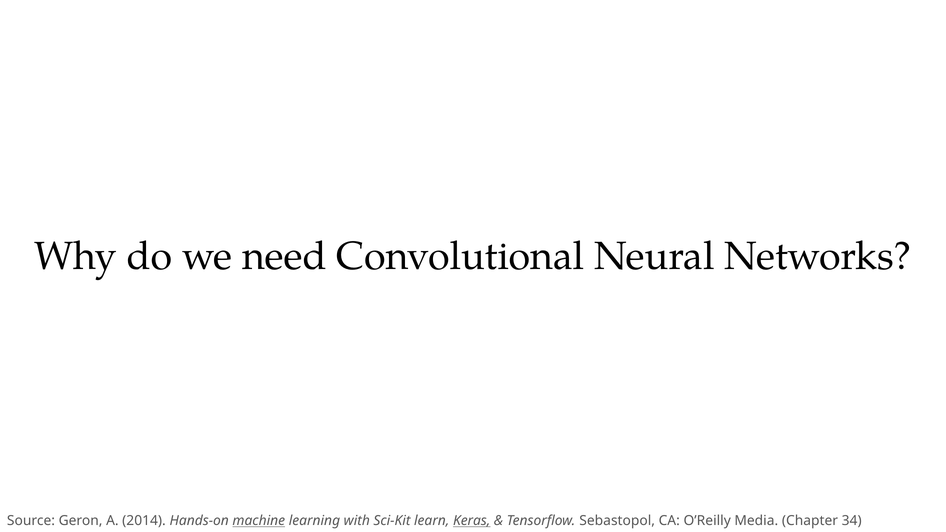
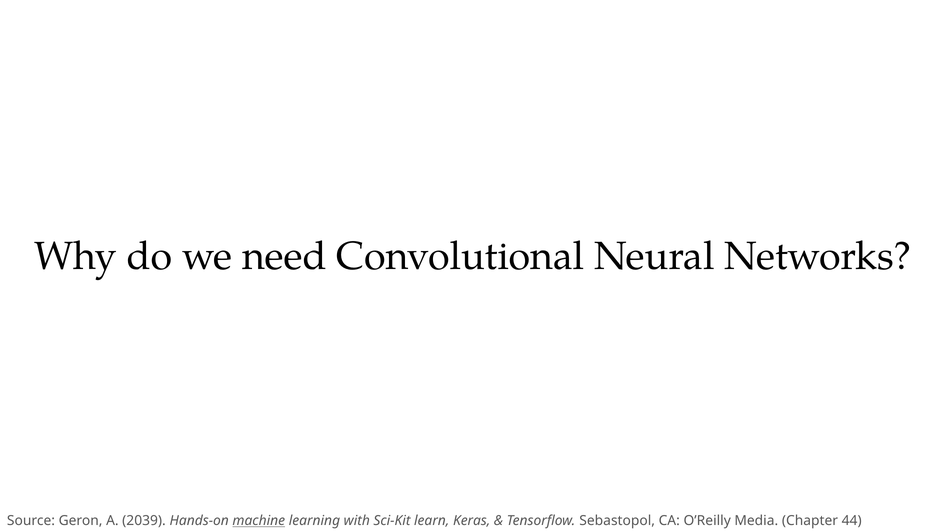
2014: 2014 -> 2039
Keras underline: present -> none
34: 34 -> 44
